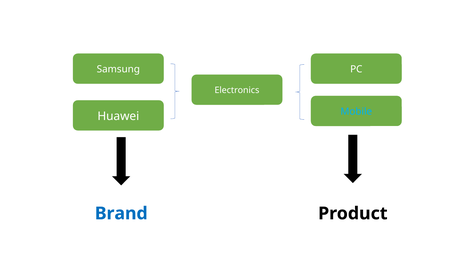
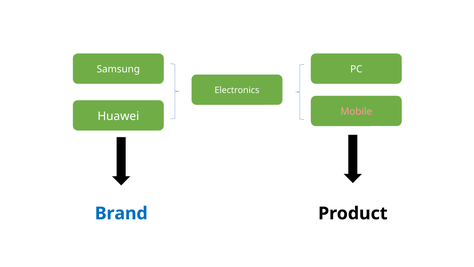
Mobile colour: light blue -> pink
